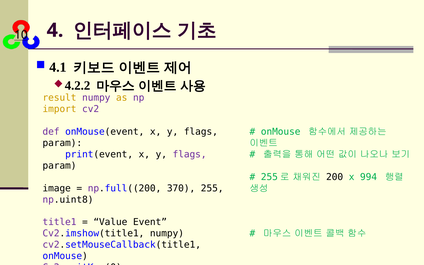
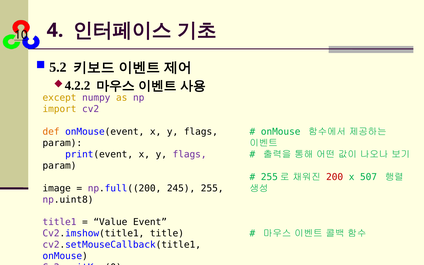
4.1: 4.1 -> 5.2
result: result -> except
def colour: purple -> orange
200 colour: black -> red
994: 994 -> 507
370: 370 -> 245
Cv2.imshow(title1 numpy: numpy -> title
